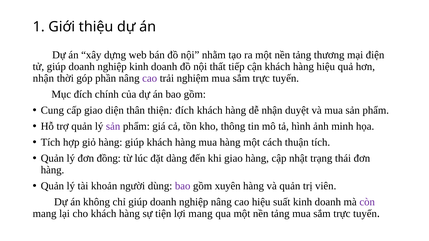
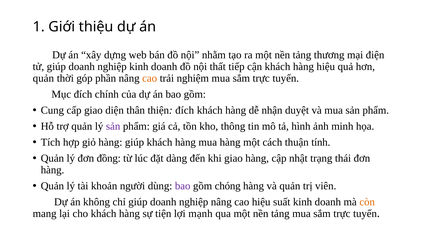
nhận at (43, 78): nhận -> quản
cao at (150, 78) colour: purple -> orange
thuận tích: tích -> tính
xuyên: xuyên -> chóng
còn colour: purple -> orange
lợi mang: mang -> mạnh
